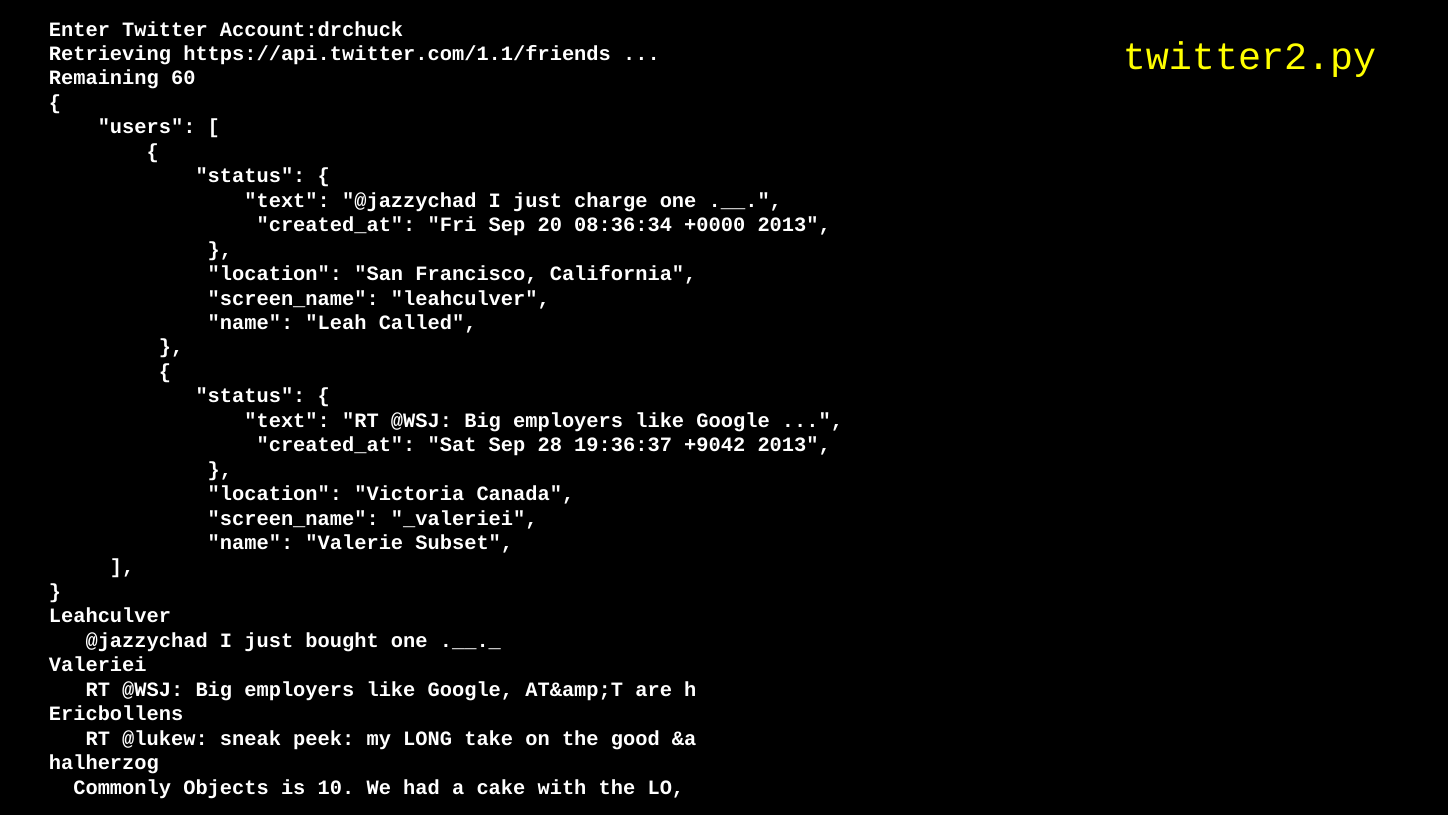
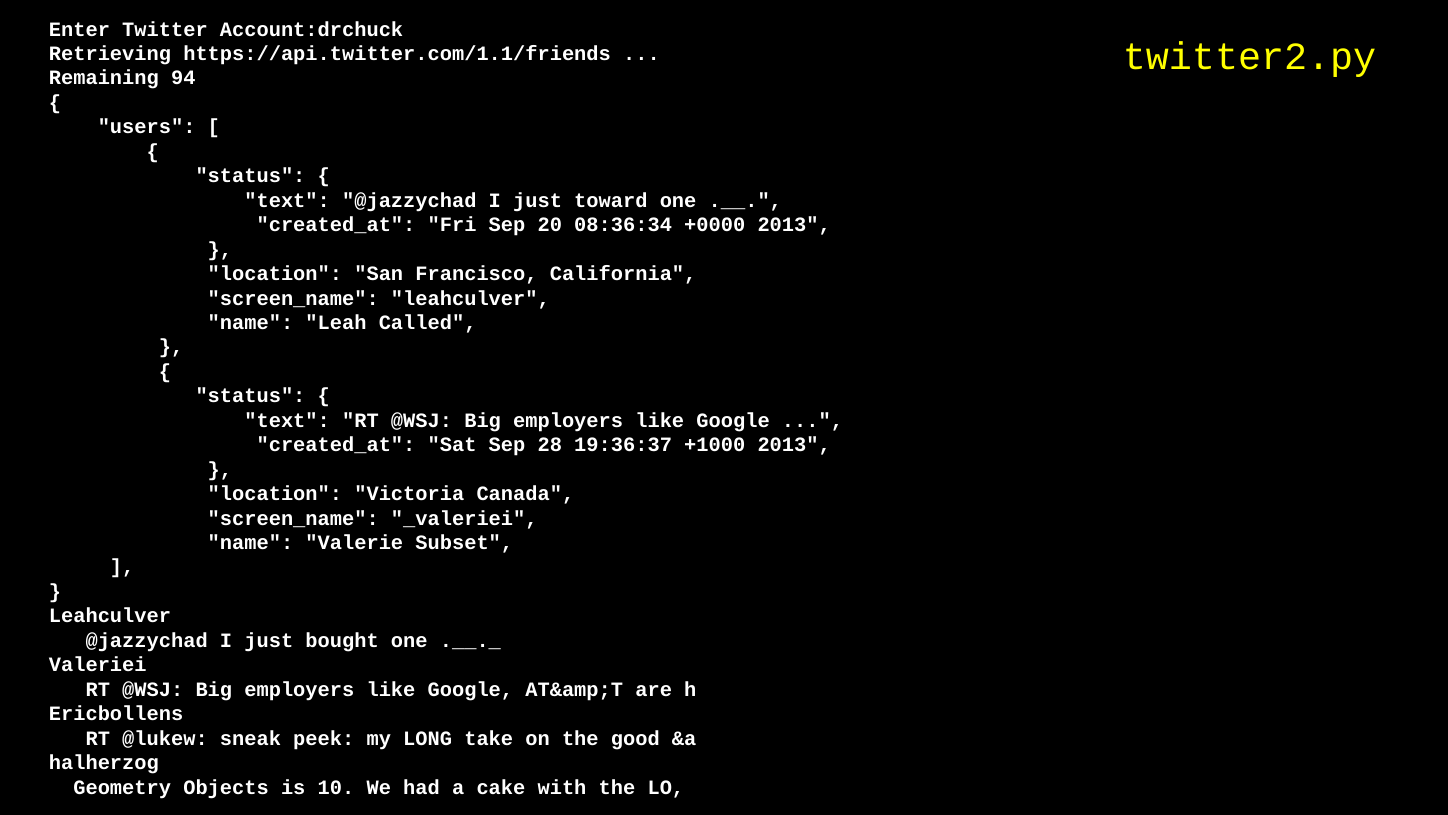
60: 60 -> 94
charge: charge -> toward
+9042: +9042 -> +1000
Commonly: Commonly -> Geometry
